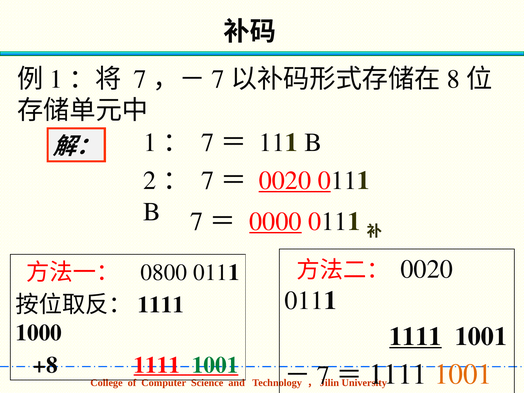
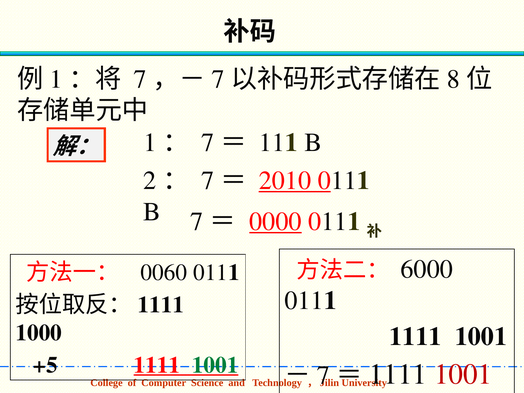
7＝ 0020: 0020 -> 2010
0020 at (427, 269): 0020 -> 6000
0800: 0800 -> 0060
1111 at (415, 336) underline: present -> none
+8: +8 -> +5
1001 at (463, 374) colour: orange -> red
